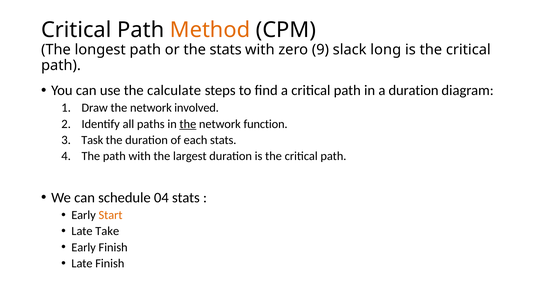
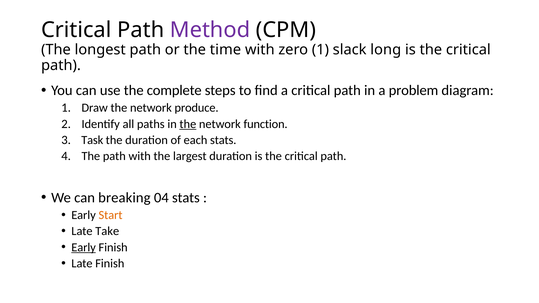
Method colour: orange -> purple
the stats: stats -> time
zero 9: 9 -> 1
calculate: calculate -> complete
a duration: duration -> problem
involved: involved -> produce
schedule: schedule -> breaking
Early at (84, 247) underline: none -> present
